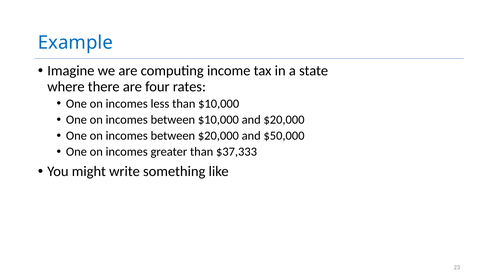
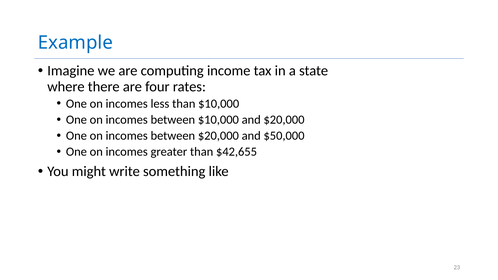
$37,333: $37,333 -> $42,655
